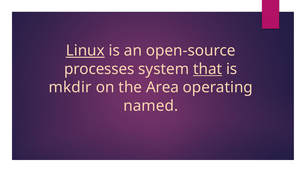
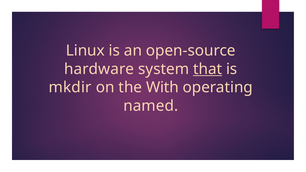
Linux underline: present -> none
processes: processes -> hardware
Area: Area -> With
